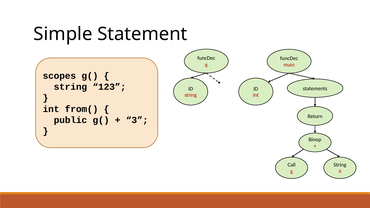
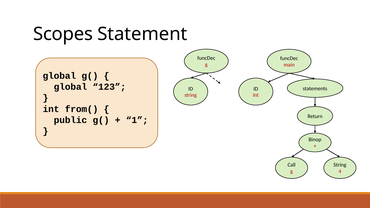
Simple: Simple -> Scopes
scopes at (59, 76): scopes -> global
string at (70, 87): string -> global
3: 3 -> 1
